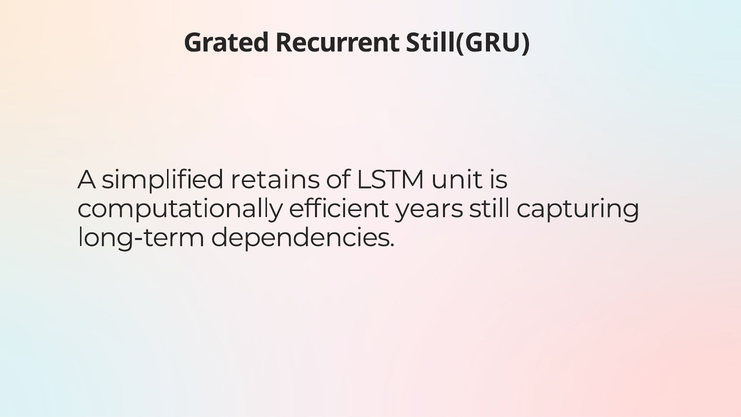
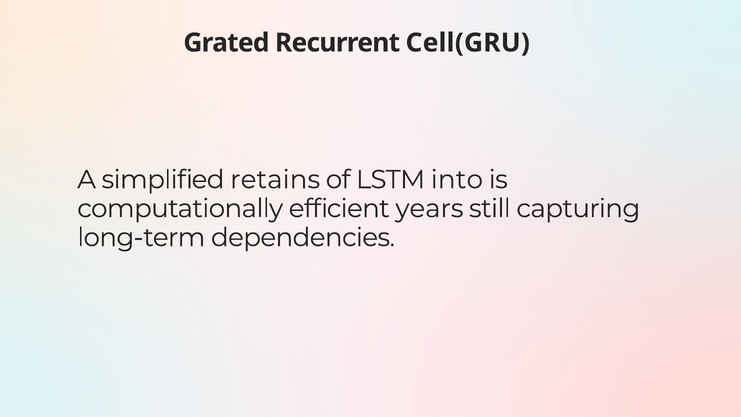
Still(GRU: Still(GRU -> Cell(GRU
unit: unit -> into
